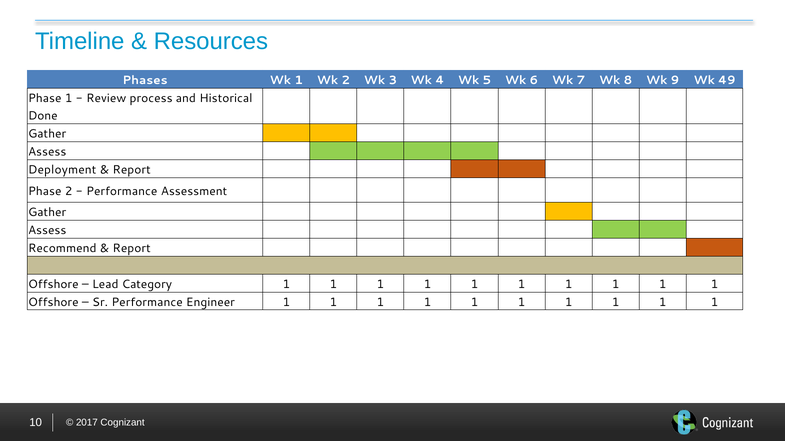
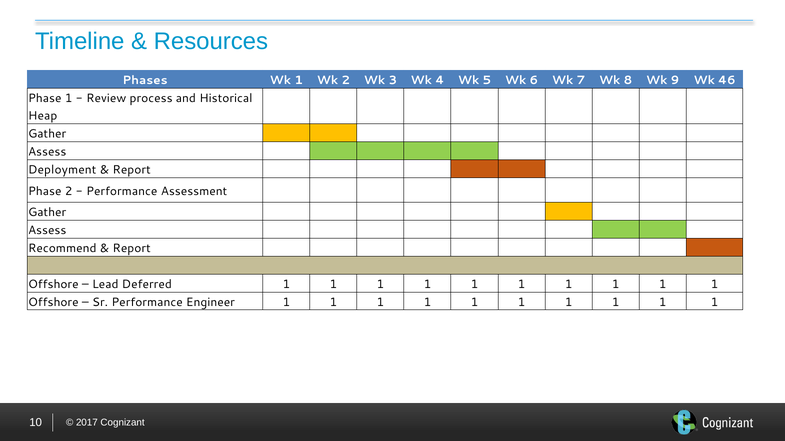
49: 49 -> 46
Done: Done -> Heap
Category: Category -> Deferred
